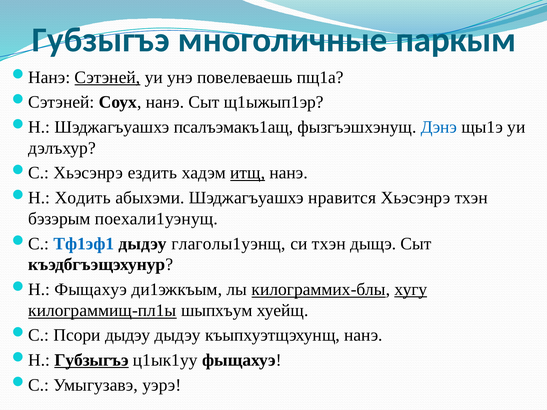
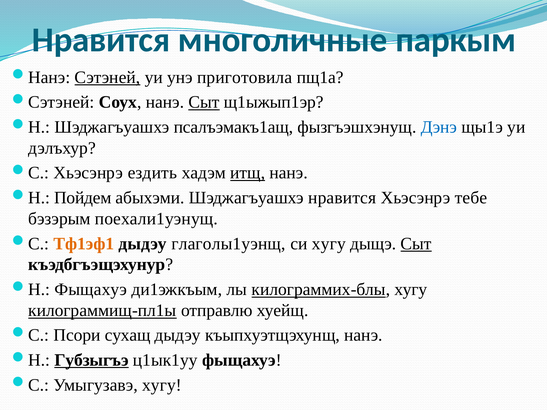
Губзыгъэ at (101, 40): Губзыгъэ -> Нравится
повелеваешь: повелеваешь -> приготовила
Сыт at (204, 102) underline: none -> present
Ходить: Ходить -> Пойдем
Хьэсэнрэ тхэн: тхэн -> тебе
Тф1эф1 colour: blue -> orange
си тхэн: тхэн -> хугу
Сыт at (416, 244) underline: none -> present
хугу at (411, 290) underline: present -> none
шыпхъум: шыпхъум -> отправлю
Псори дыдэу: дыдэу -> сухащ
Умыгузавэ уэрэ: уэрэ -> хугу
